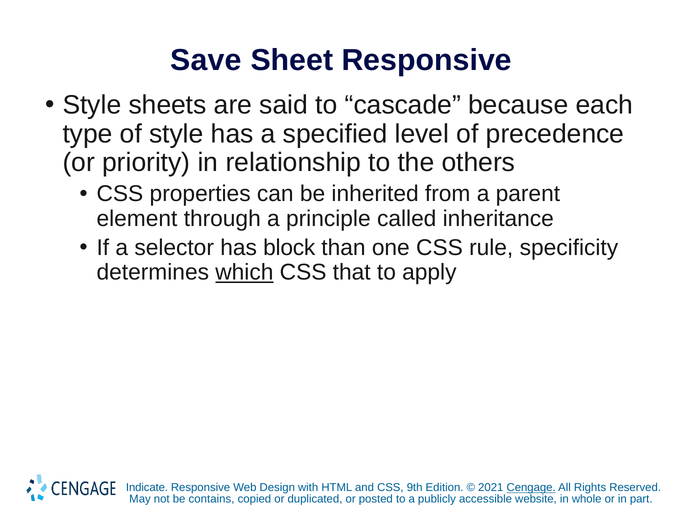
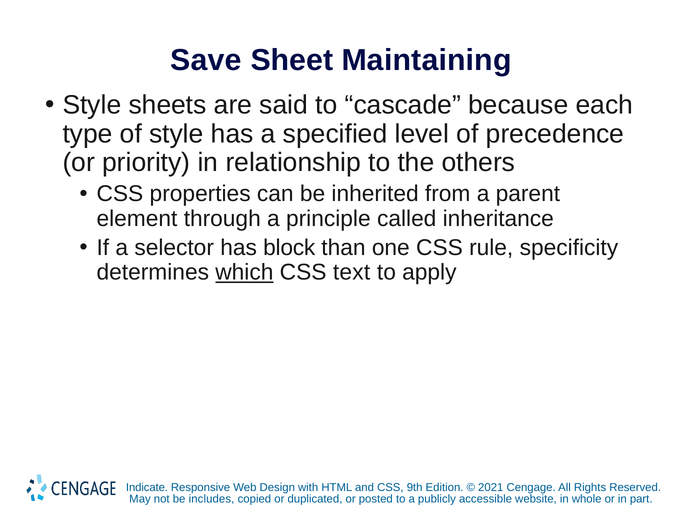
Sheet Responsive: Responsive -> Maintaining
that: that -> text
Cengage underline: present -> none
contains: contains -> includes
